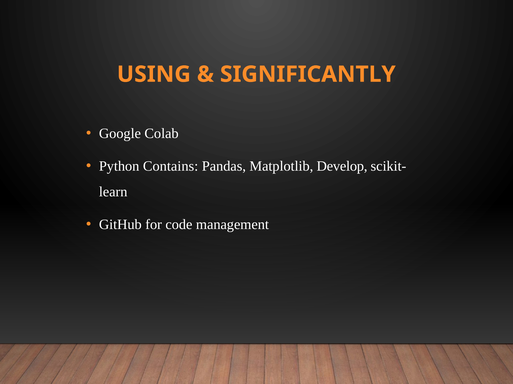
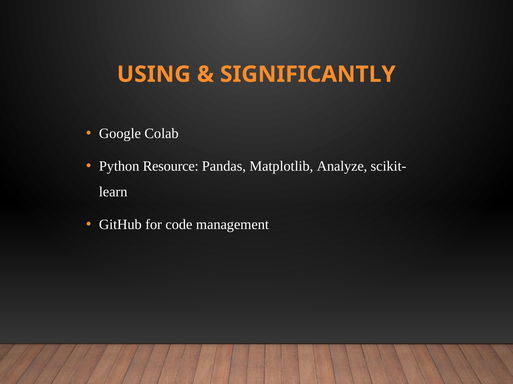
Contains: Contains -> Resource
Develop: Develop -> Analyze
